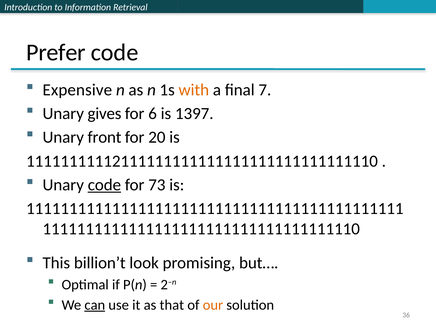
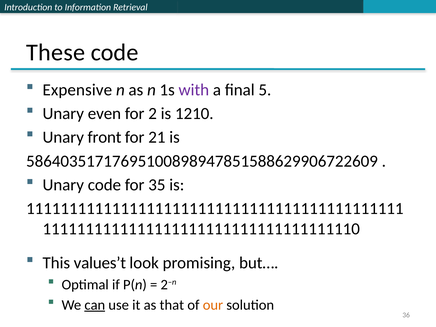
Prefer: Prefer -> These
with colour: orange -> purple
7: 7 -> 5
gives: gives -> even
6: 6 -> 2
1397: 1397 -> 1210
20: 20 -> 21
11111111112111111111111111111111111111110: 11111111112111111111111111111111111111110 -> 58640351717695100898947851588629906722609
code at (104, 185) underline: present -> none
73: 73 -> 35
billion’t: billion’t -> values’t
